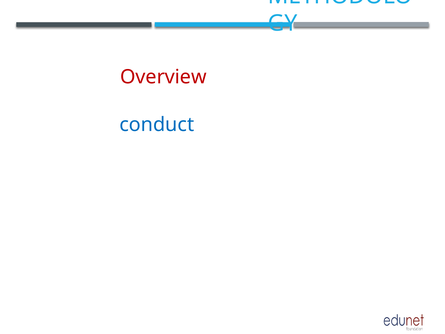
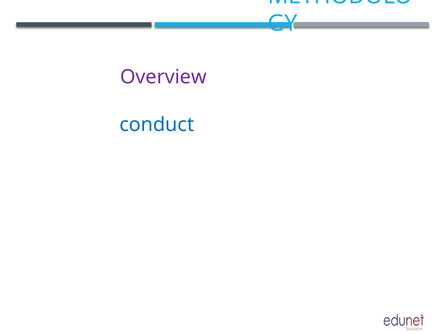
Overview colour: red -> purple
